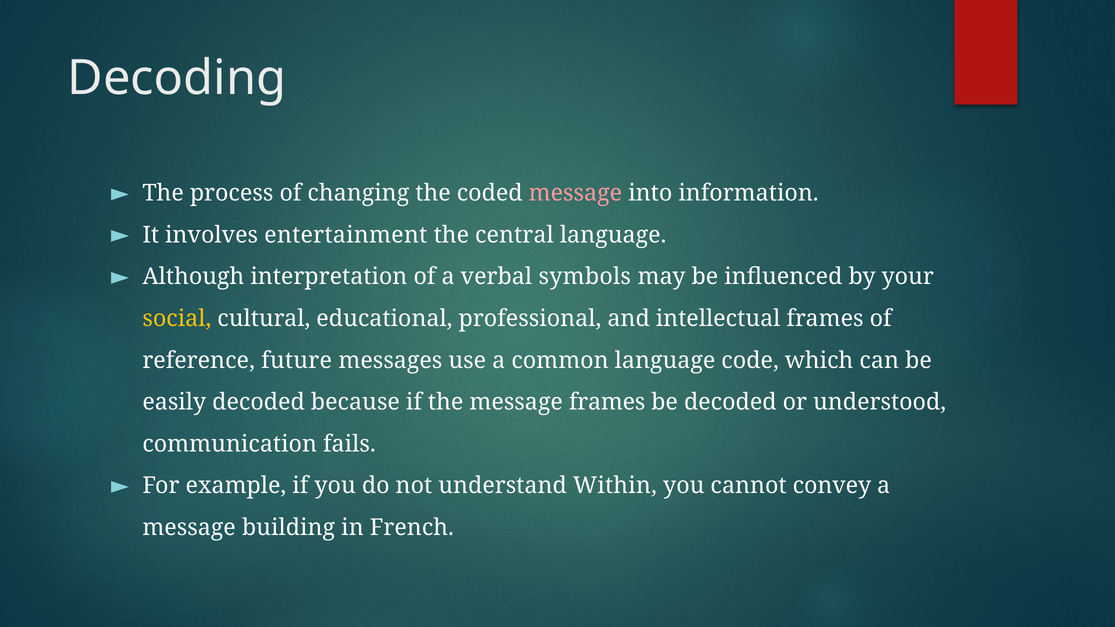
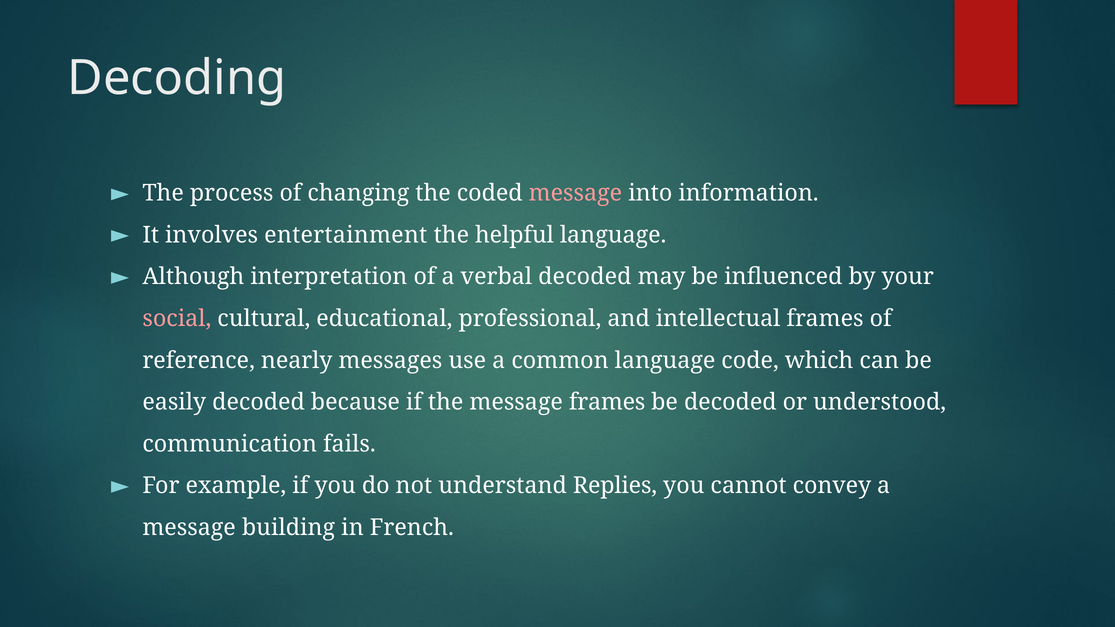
central: central -> helpful
verbal symbols: symbols -> decoded
social colour: yellow -> pink
future: future -> nearly
Within: Within -> Replies
